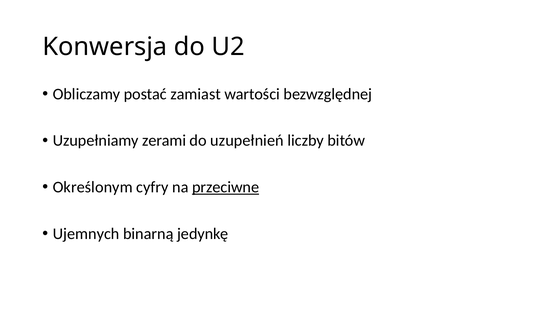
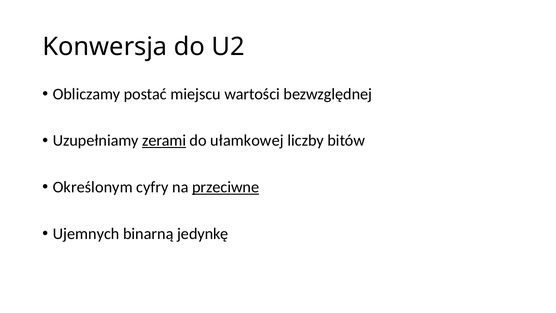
zamiast: zamiast -> miejscu
zerami underline: none -> present
uzupełnień: uzupełnień -> ułamkowej
